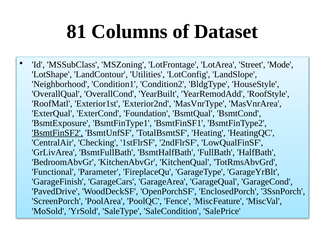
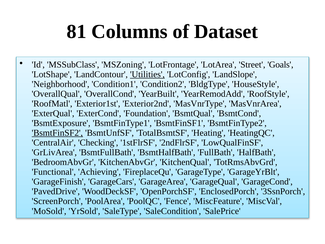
Mode: Mode -> Goals
Utilities underline: none -> present
Parameter: Parameter -> Achieving
